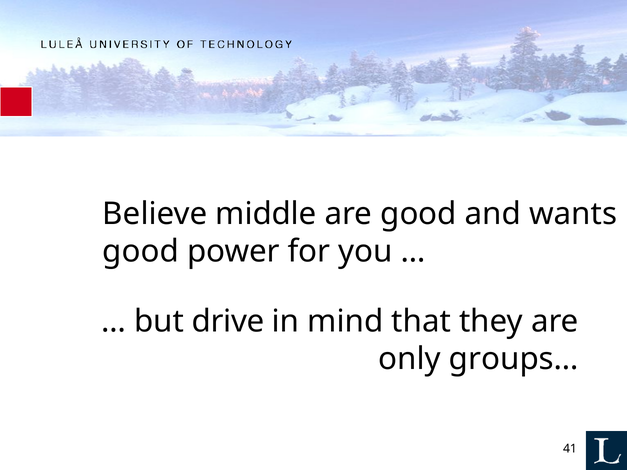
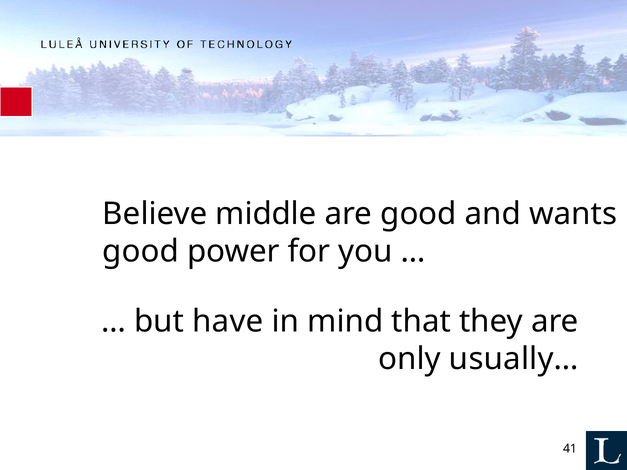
drive: drive -> have
groups…: groups… -> usually…
